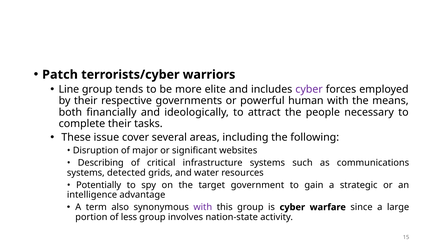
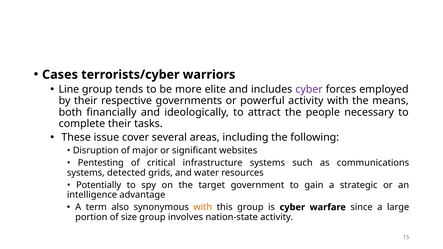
Patch: Patch -> Cases
powerful human: human -> activity
Describing: Describing -> Pentesting
with at (203, 207) colour: purple -> orange
less: less -> size
